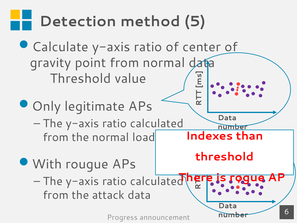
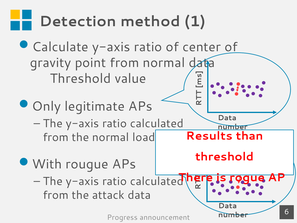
5: 5 -> 1
Indexes: Indexes -> Results
